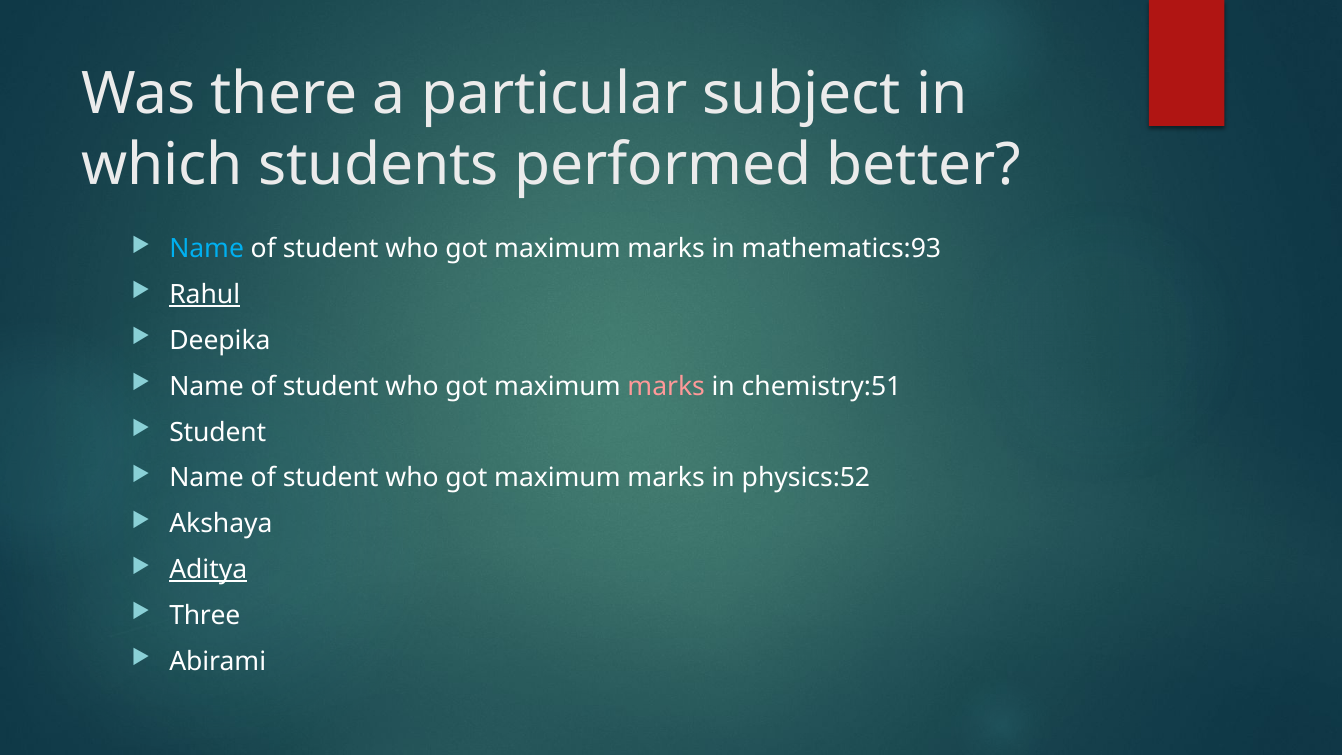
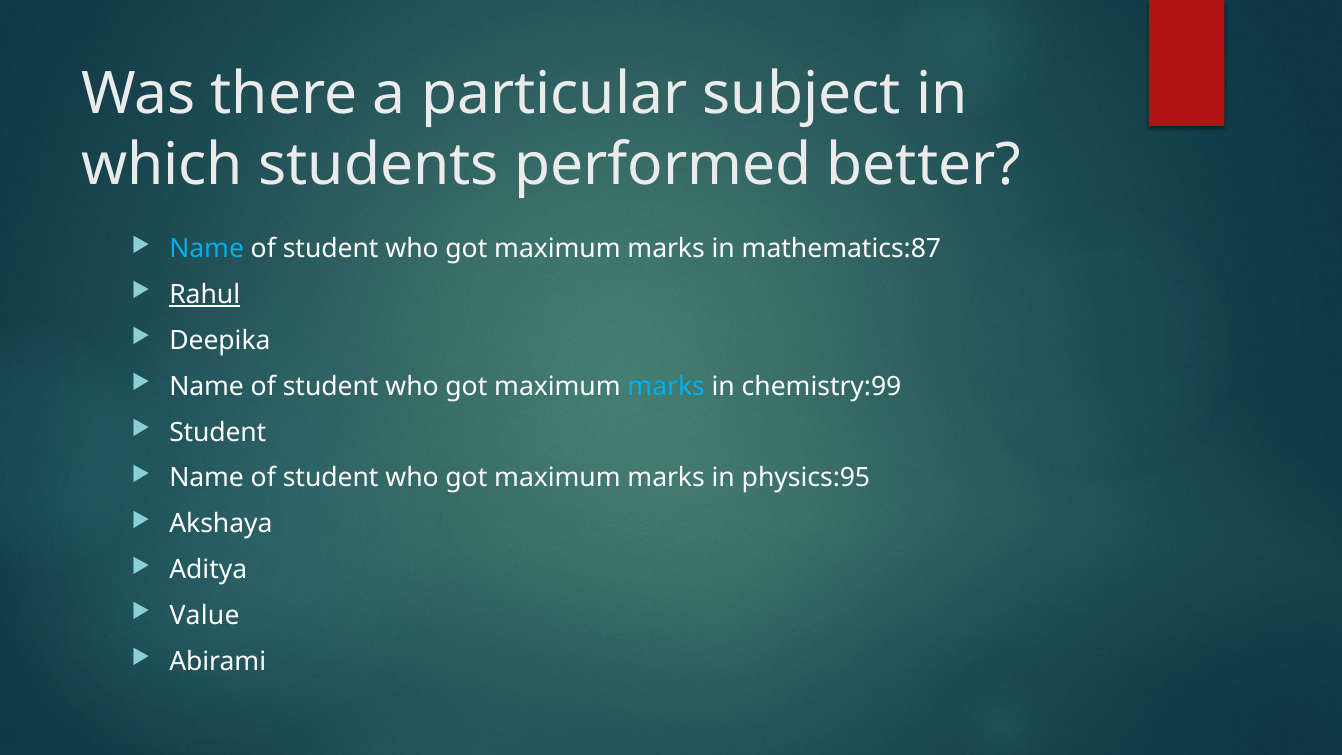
mathematics:93: mathematics:93 -> mathematics:87
marks at (666, 386) colour: pink -> light blue
chemistry:51: chemistry:51 -> chemistry:99
physics:52: physics:52 -> physics:95
Aditya underline: present -> none
Three: Three -> Value
